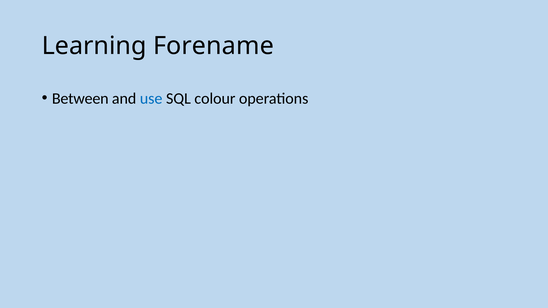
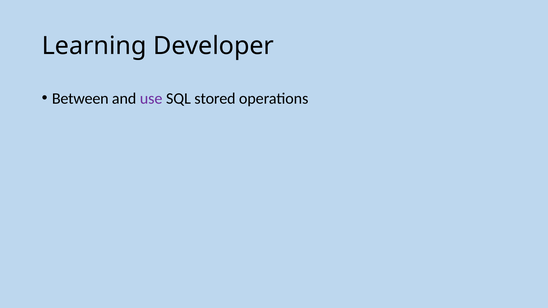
Forename: Forename -> Developer
use colour: blue -> purple
colour: colour -> stored
